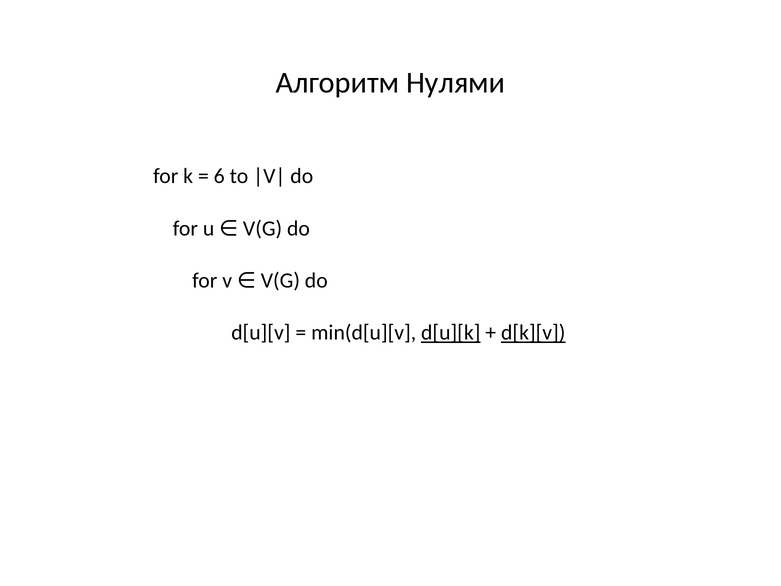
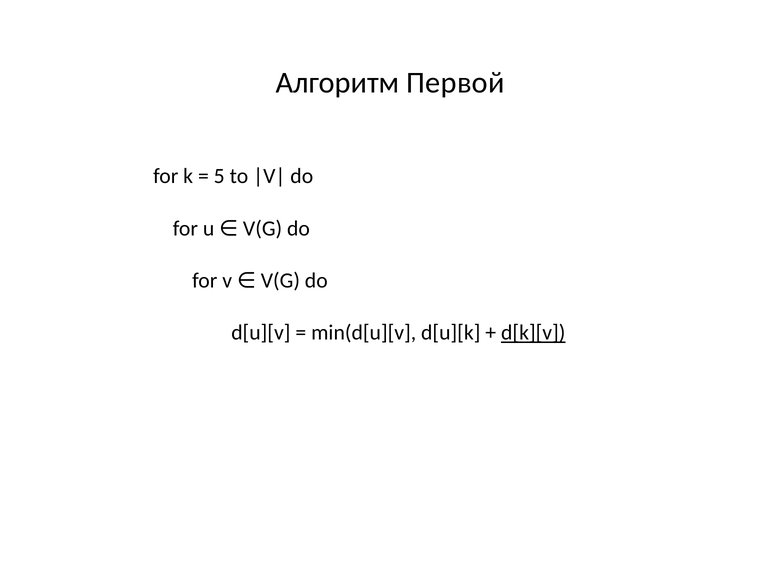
Нулями: Нулями -> Первой
6: 6 -> 5
d[u][k underline: present -> none
